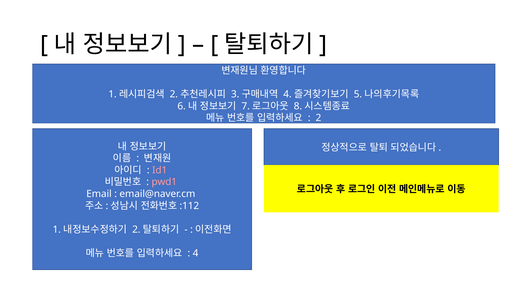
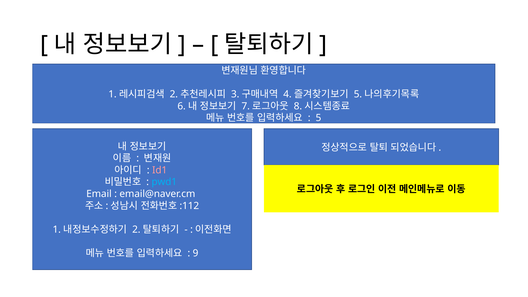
2: 2 -> 5
pwd1 colour: pink -> light blue
4: 4 -> 9
